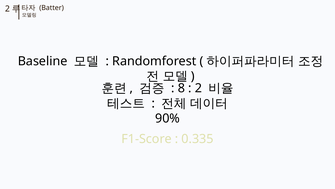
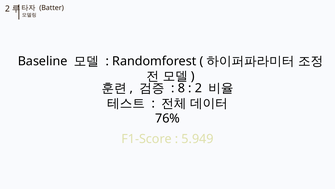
90%: 90% -> 76%
0.335: 0.335 -> 5.949
